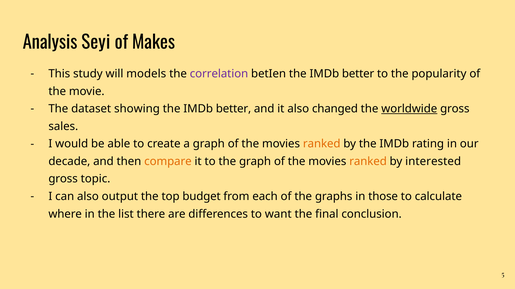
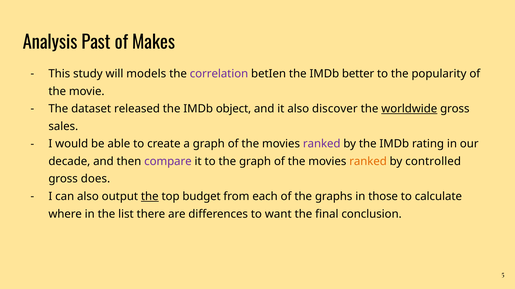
Seyi: Seyi -> Past
showing: showing -> released
better at (234, 109): better -> object
changed: changed -> discover
ranked at (322, 144) colour: orange -> purple
compare colour: orange -> purple
interested: interested -> controlled
topic: topic -> does
the at (150, 197) underline: none -> present
